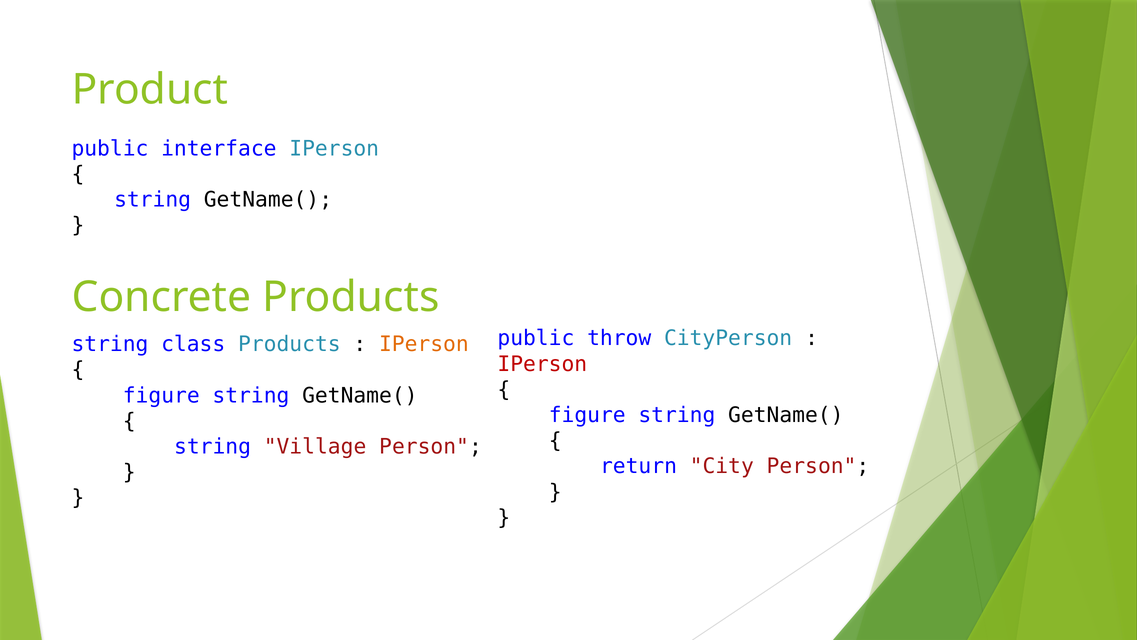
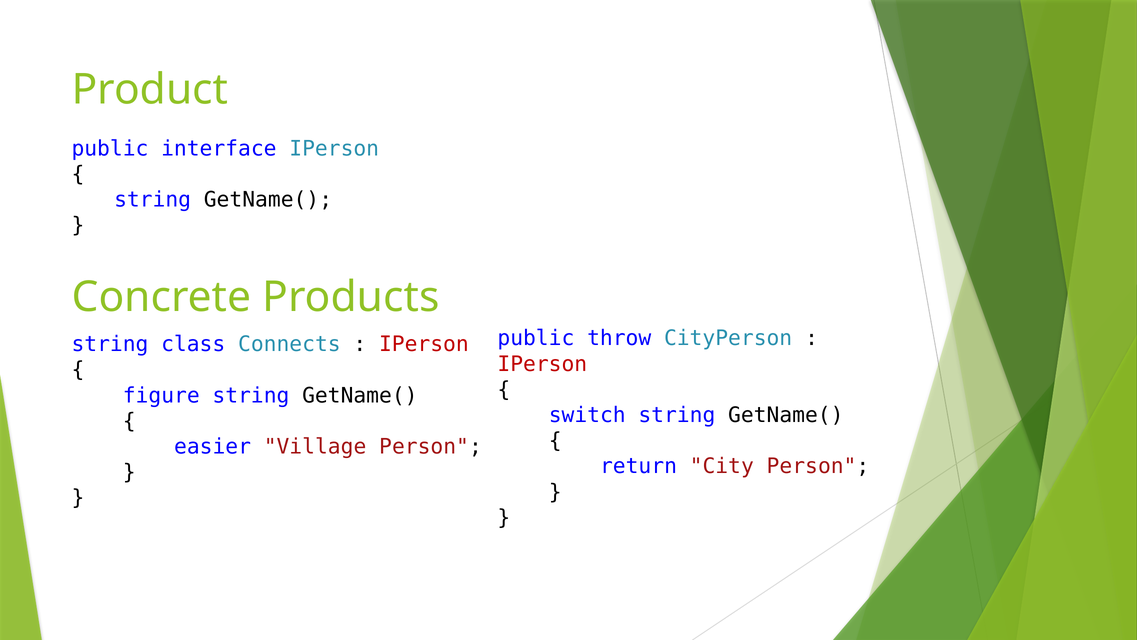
class Products: Products -> Connects
IPerson at (424, 344) colour: orange -> red
figure at (587, 415): figure -> switch
string at (213, 446): string -> easier
